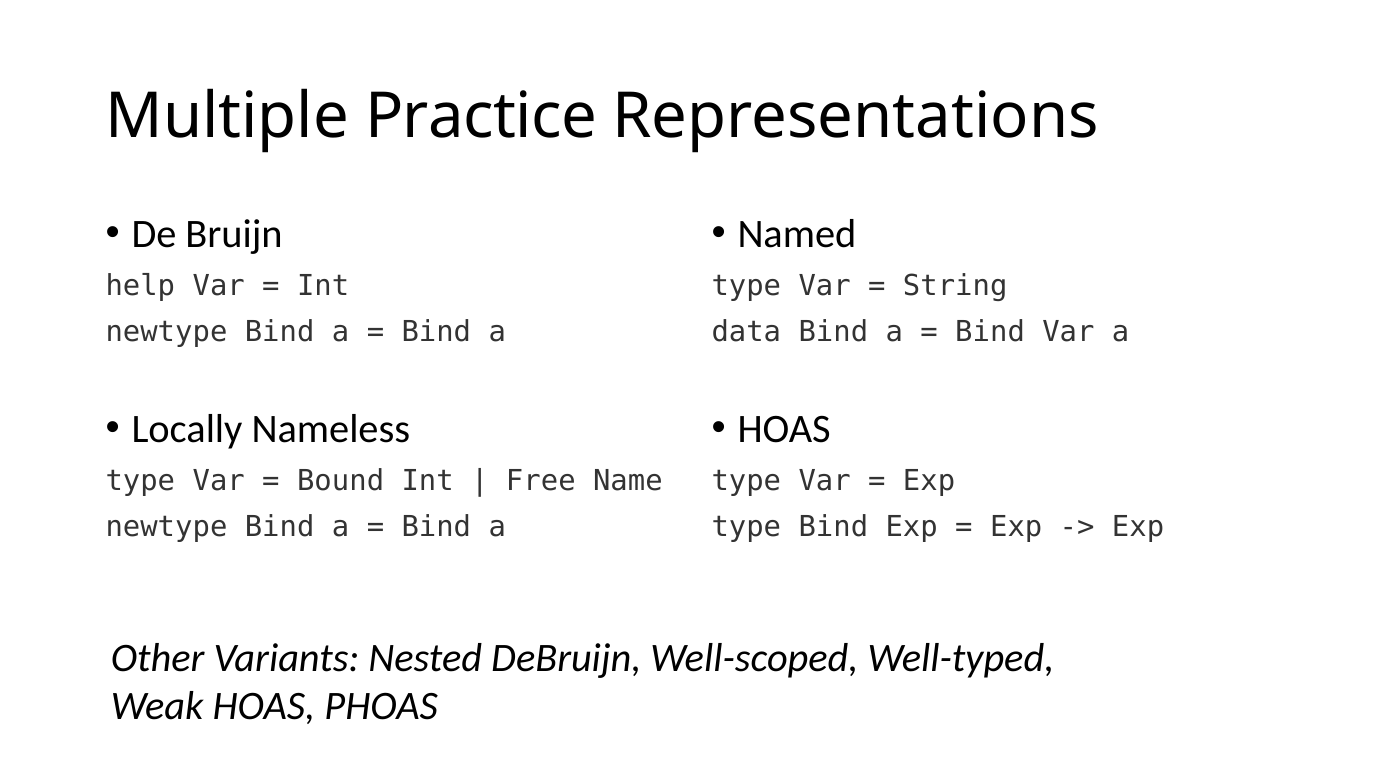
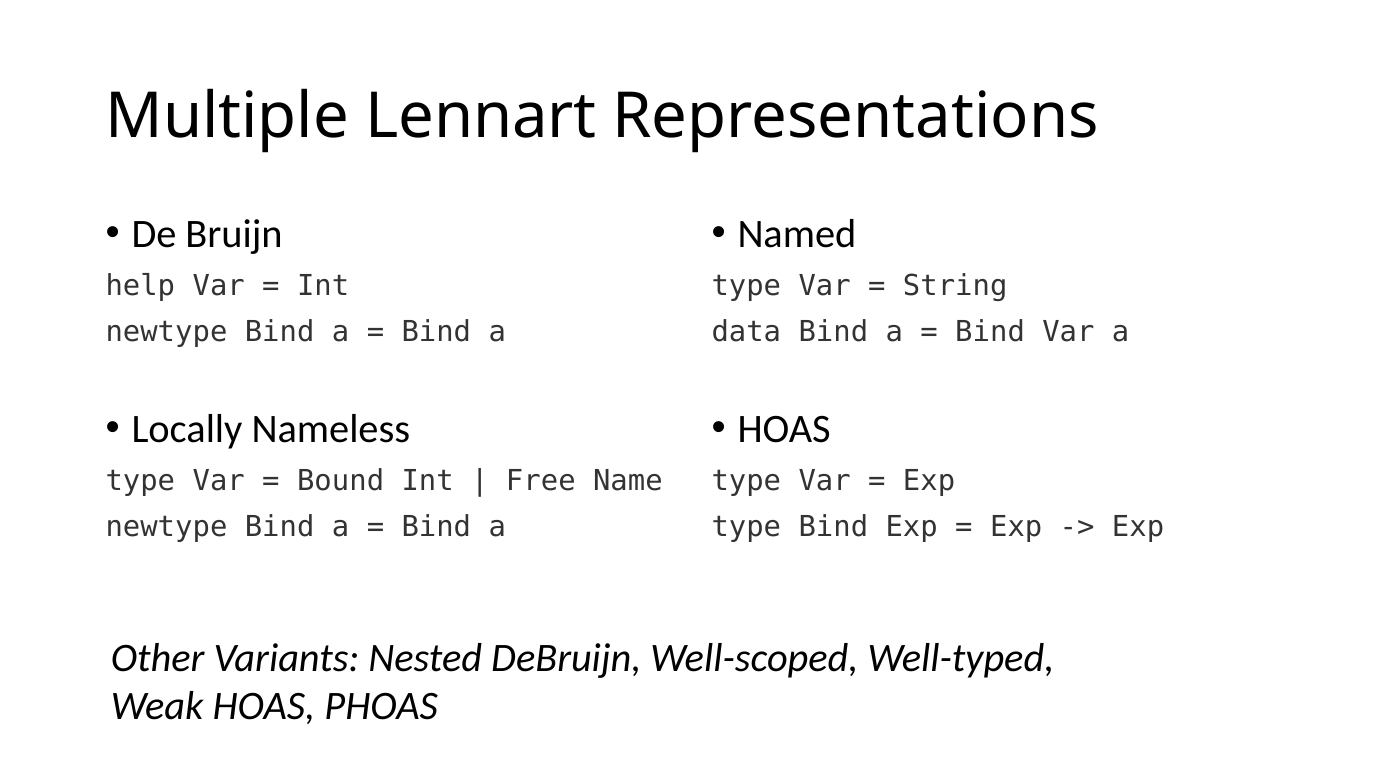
Practice: Practice -> Lennart
